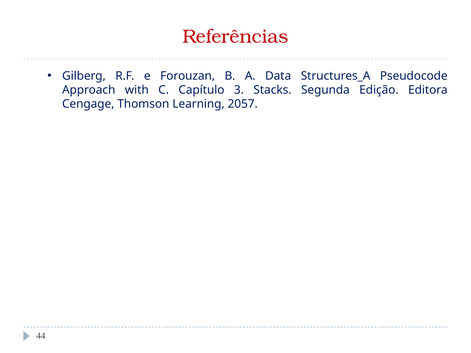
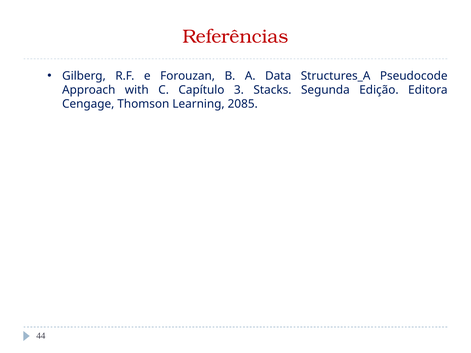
2057: 2057 -> 2085
